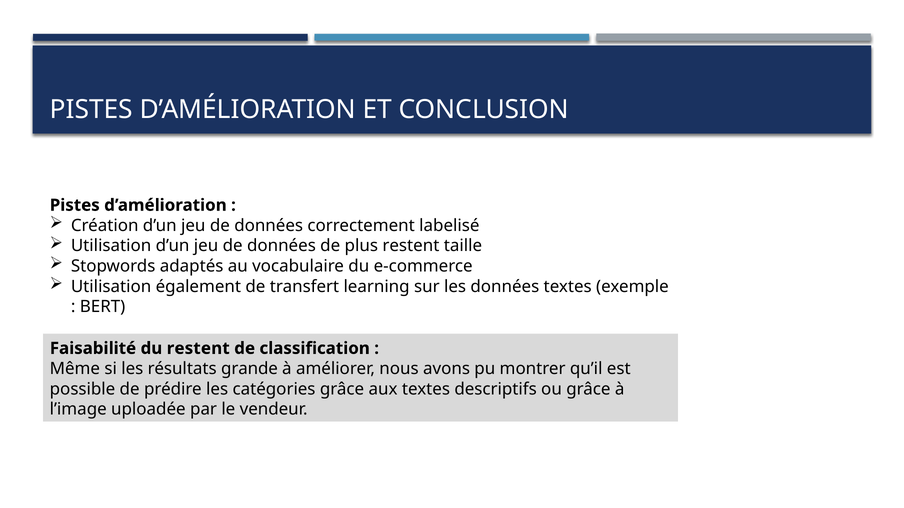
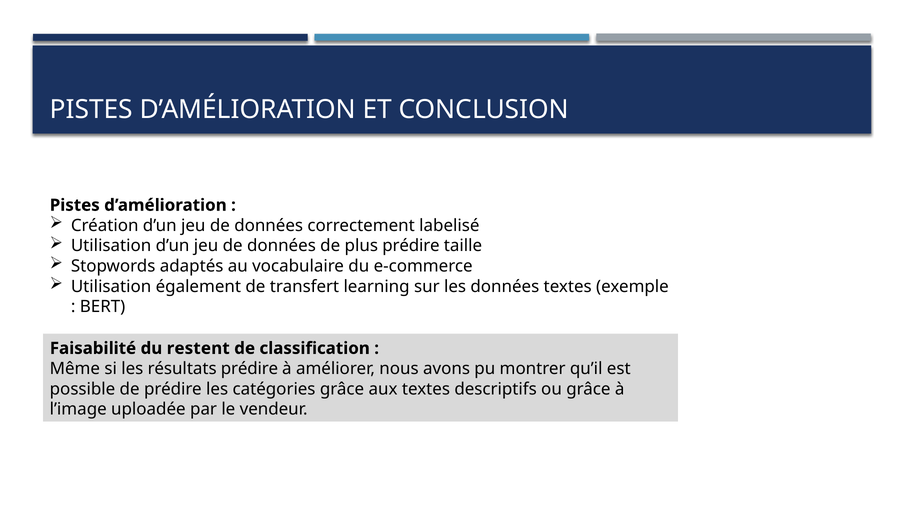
plus restent: restent -> prédire
résultats grande: grande -> prédire
